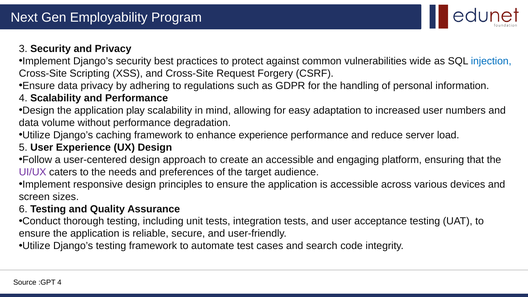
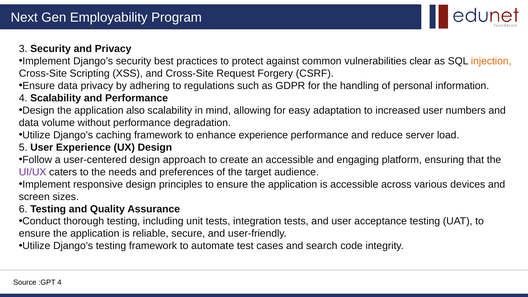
wide: wide -> clear
injection colour: blue -> orange
play: play -> also
